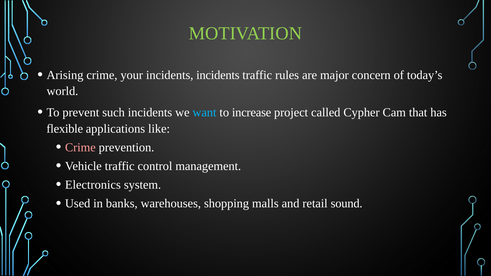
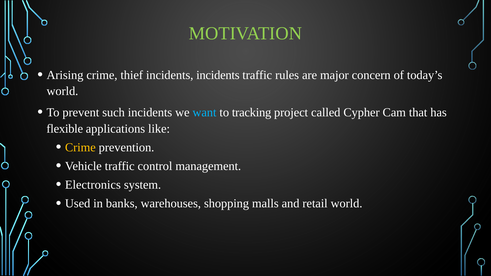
your: your -> thief
increase: increase -> tracking
Crime at (80, 147) colour: pink -> yellow
retail sound: sound -> world
